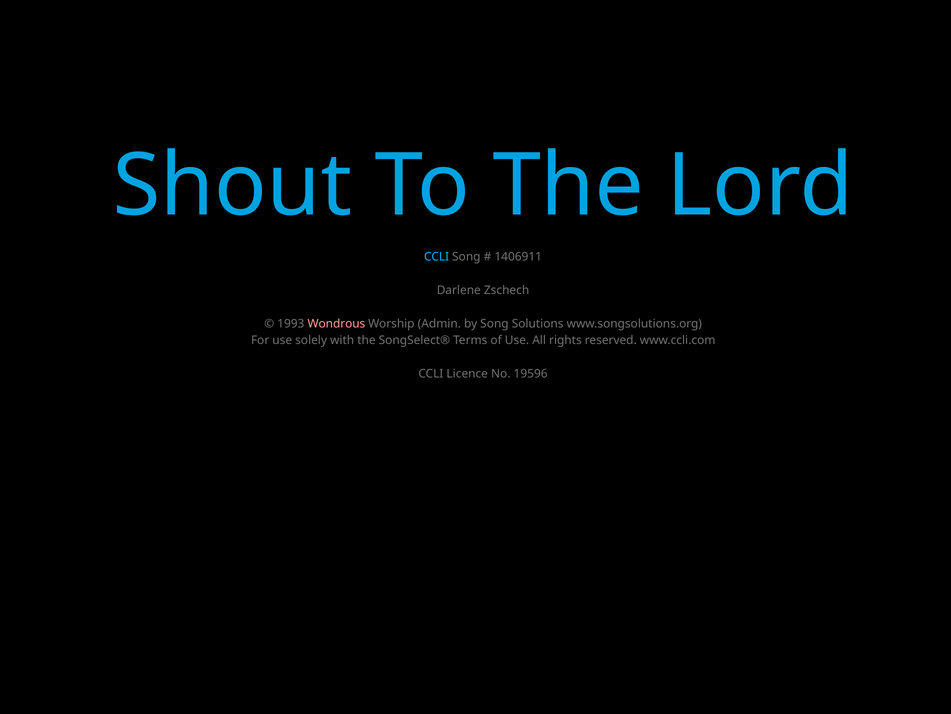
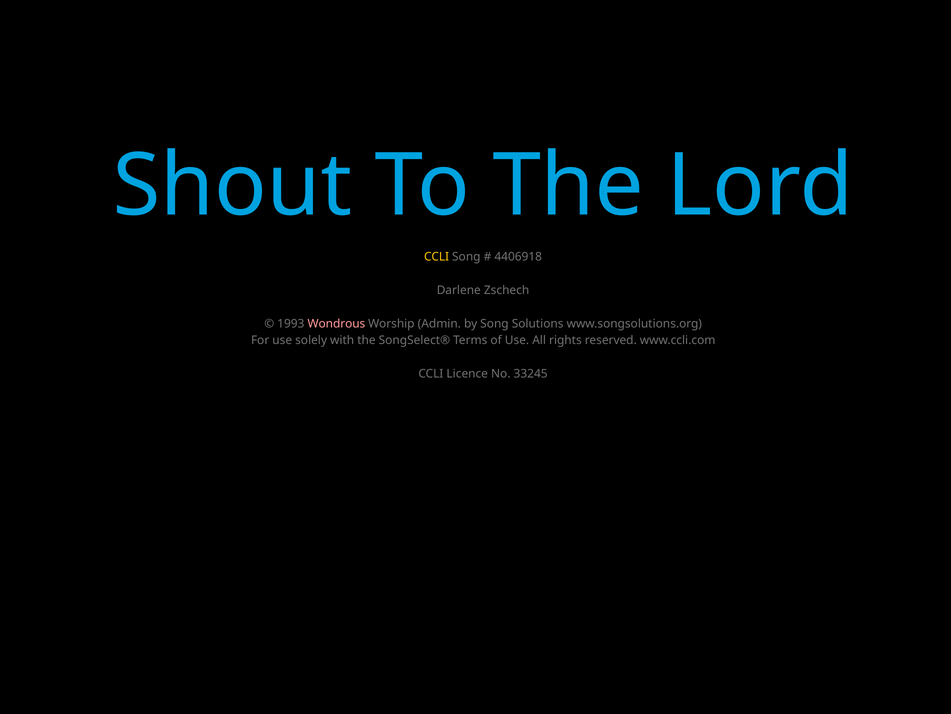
CCLI at (437, 257) colour: light blue -> yellow
1406911: 1406911 -> 4406918
19596: 19596 -> 33245
